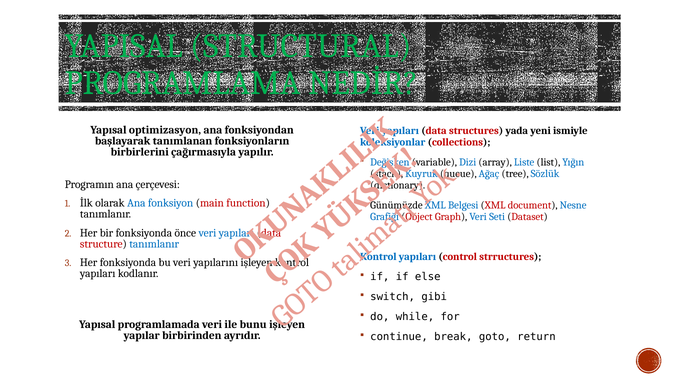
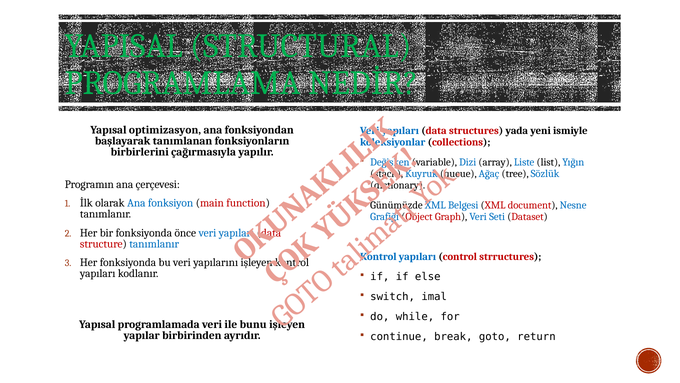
gibi: gibi -> imal
